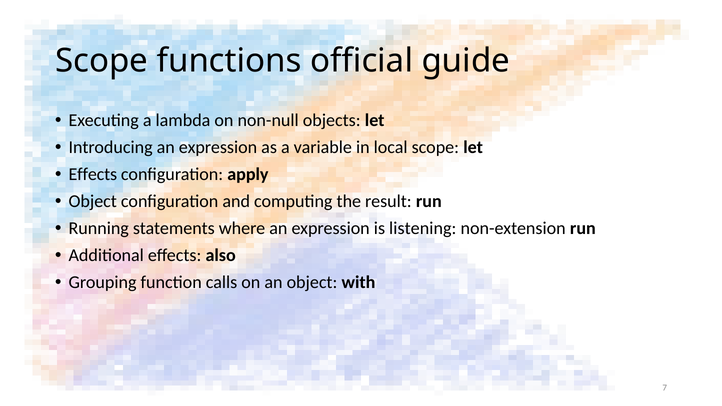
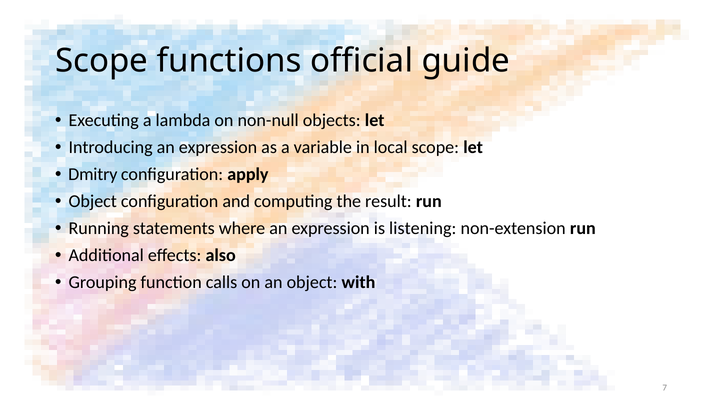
Effects at (93, 174): Effects -> Dmitry
